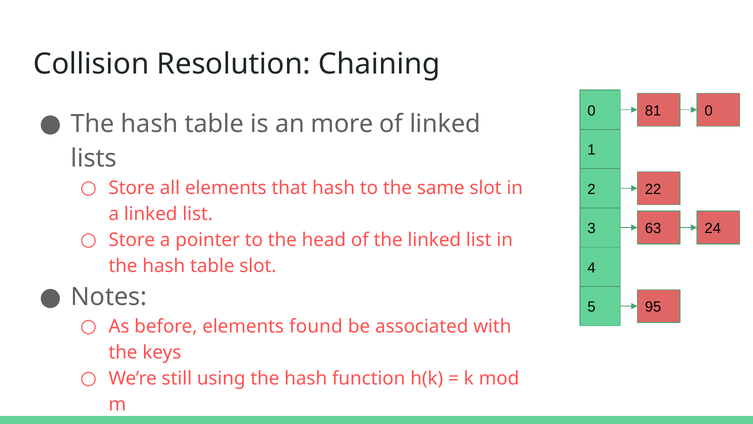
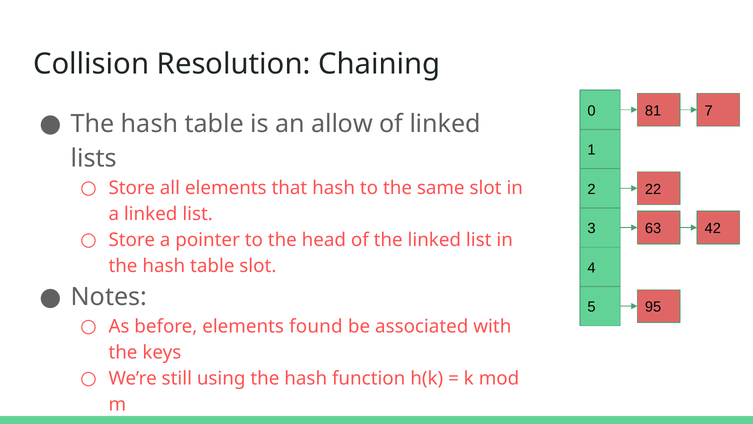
81 0: 0 -> 7
more: more -> allow
24: 24 -> 42
